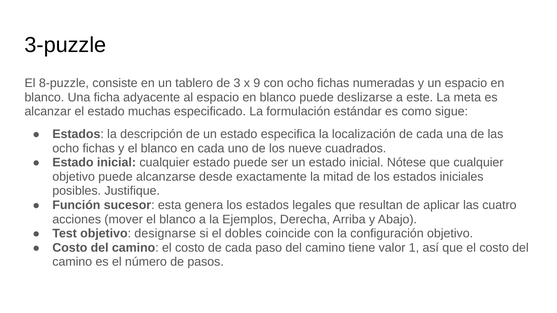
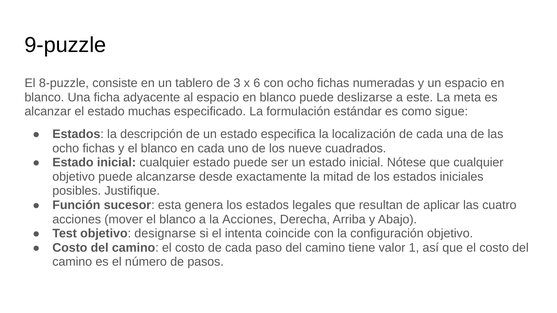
3-puzzle: 3-puzzle -> 9-puzzle
9: 9 -> 6
la Ejemplos: Ejemplos -> Acciones
dobles: dobles -> intenta
